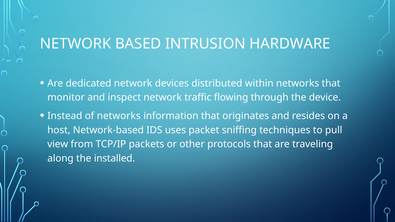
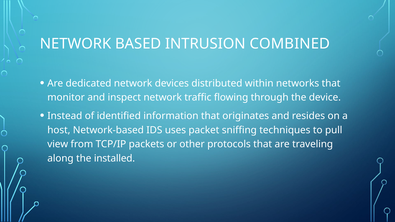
HARDWARE: HARDWARE -> COMBINED
of networks: networks -> identified
